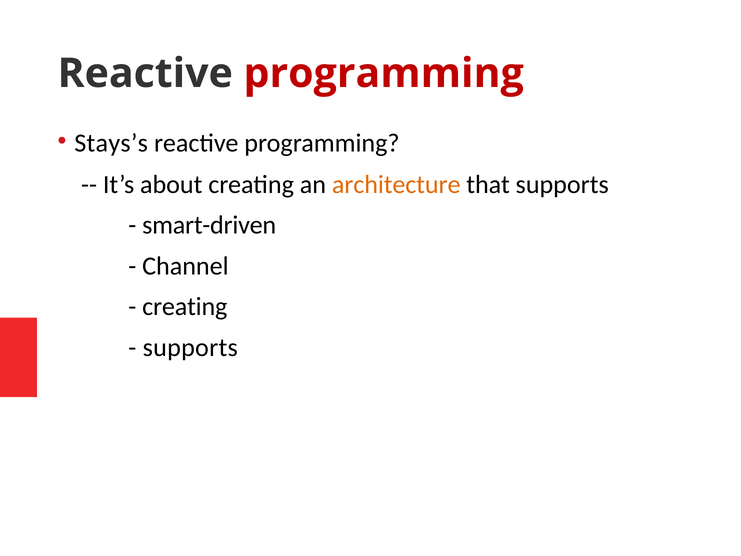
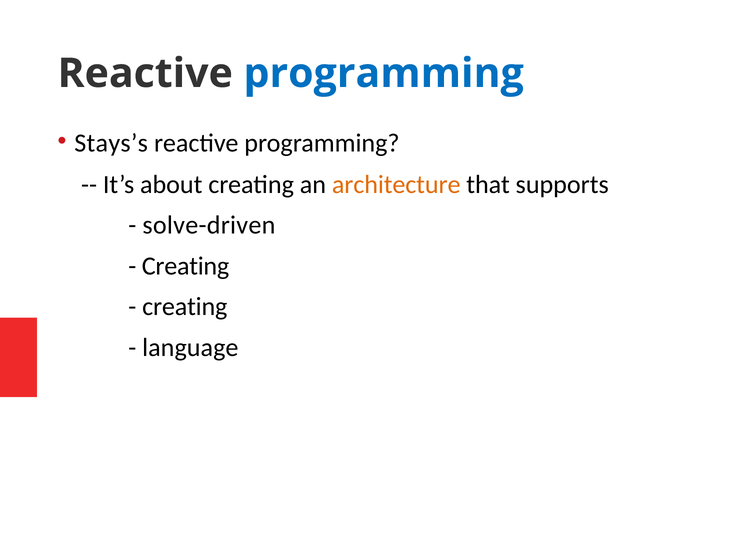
programming at (384, 73) colour: red -> blue
smart-driven: smart-driven -> solve-driven
Channel at (185, 266): Channel -> Creating
supports at (190, 347): supports -> language
